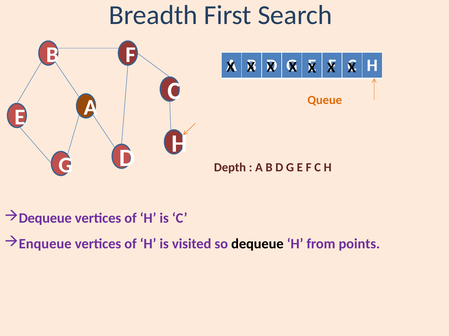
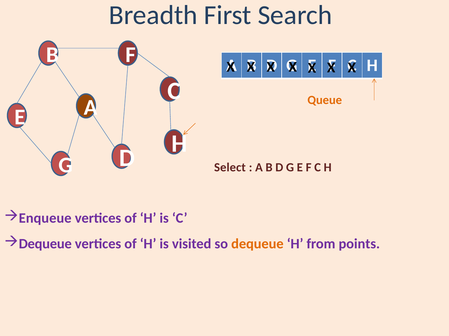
Depth: Depth -> Select
Dequeue at (45, 219): Dequeue -> Enqueue
Enqueue at (45, 244): Enqueue -> Dequeue
dequeue at (257, 244) colour: black -> orange
